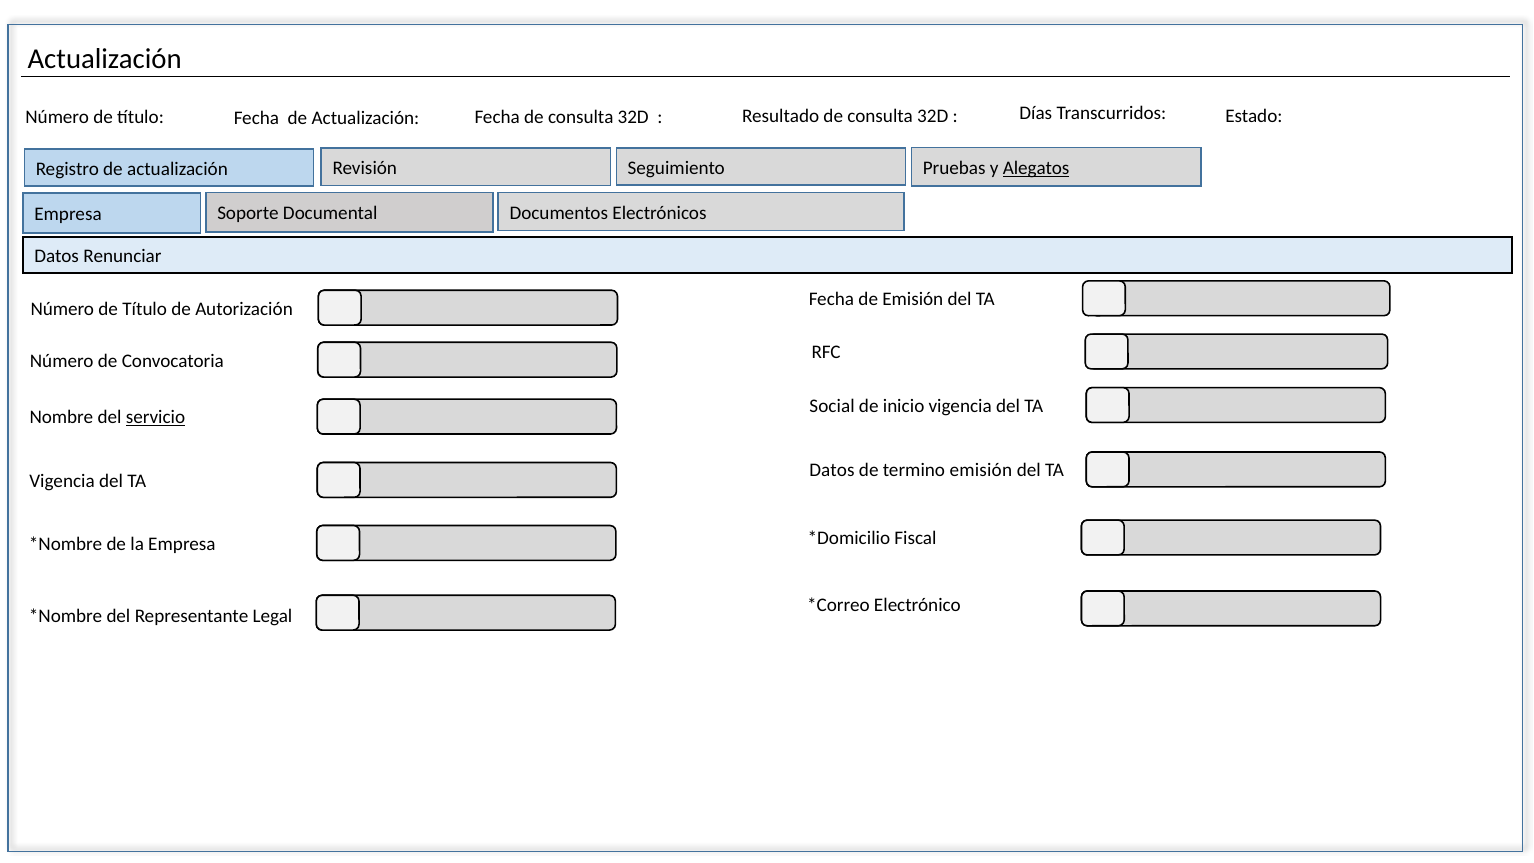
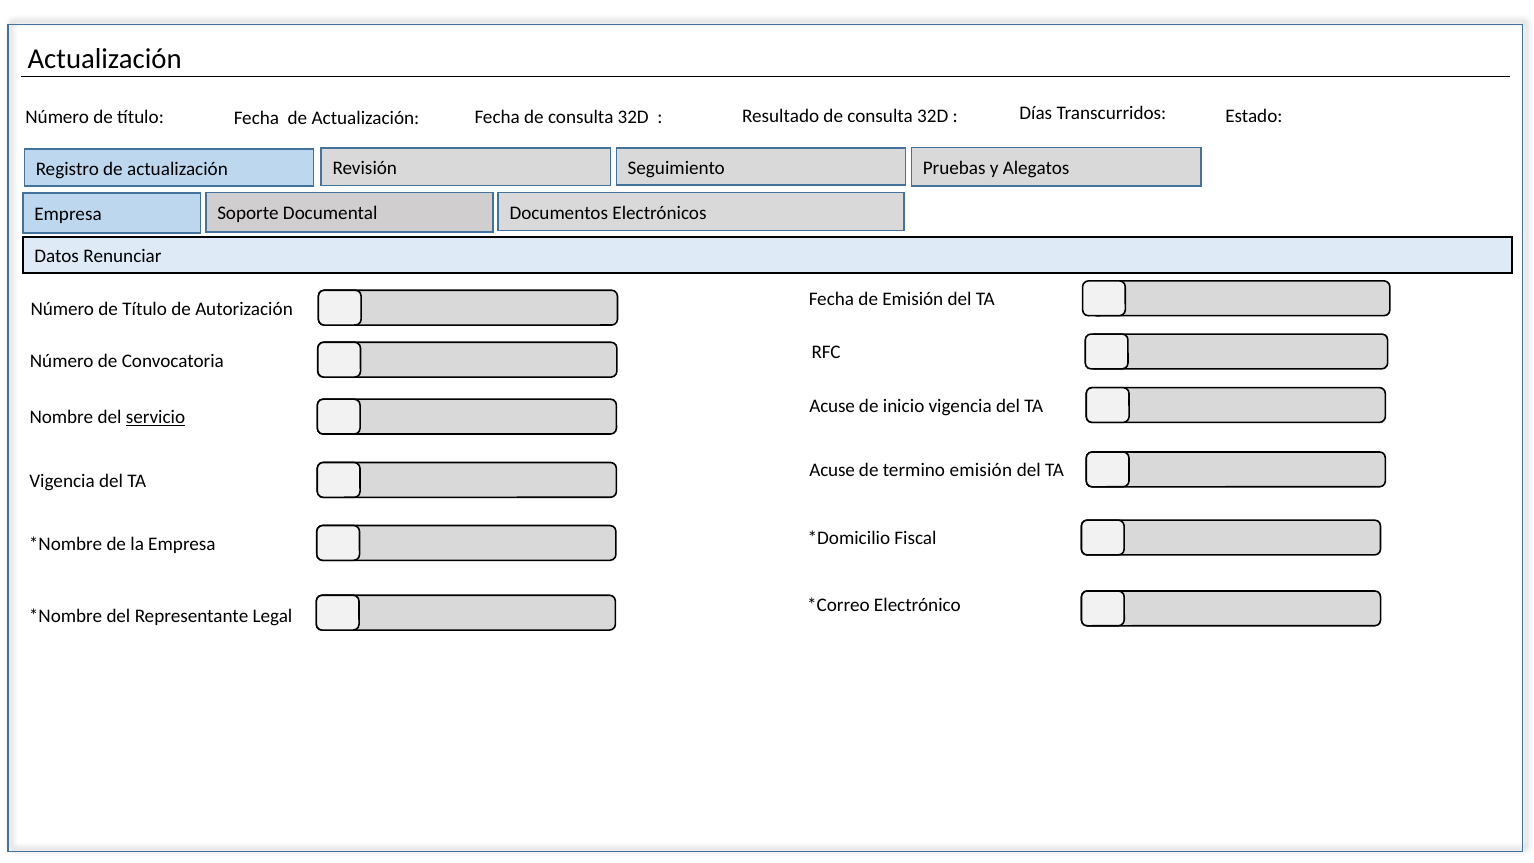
Alegatos underline: present -> none
Social at (832, 406): Social -> Acuse
Datos at (832, 470): Datos -> Acuse
